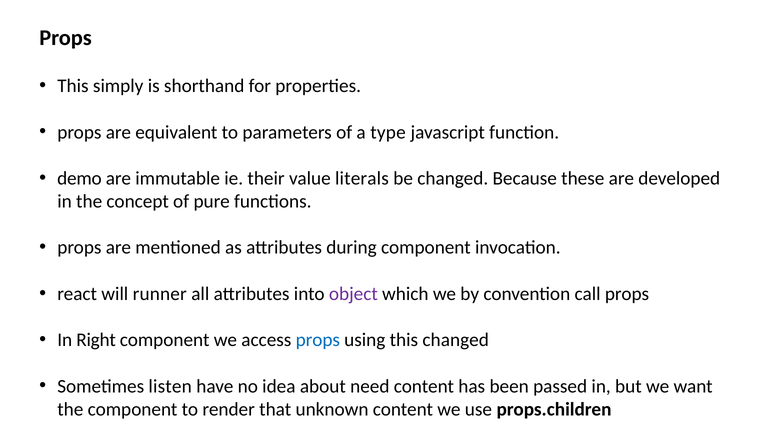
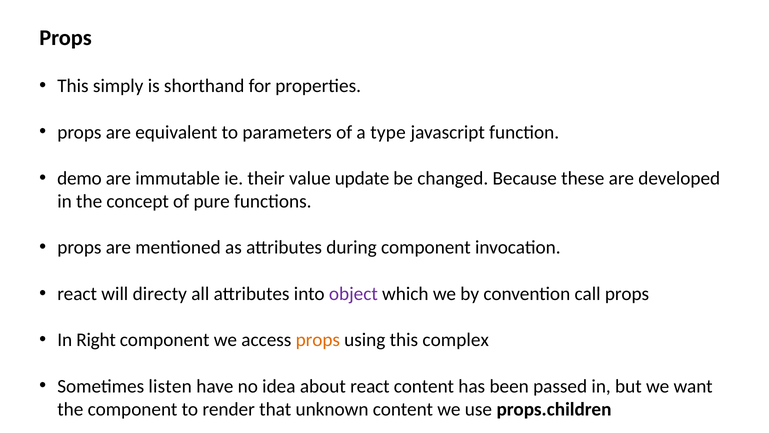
literals: literals -> update
runner: runner -> directy
props at (318, 340) colour: blue -> orange
this changed: changed -> complex
about need: need -> react
